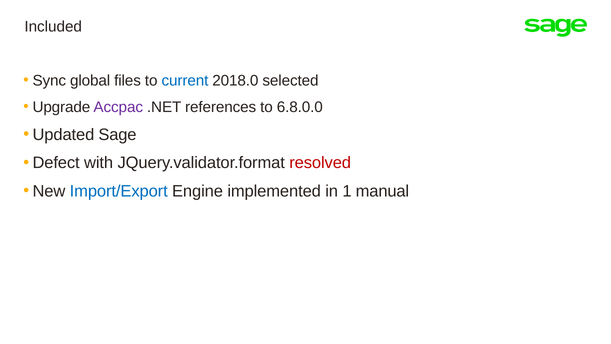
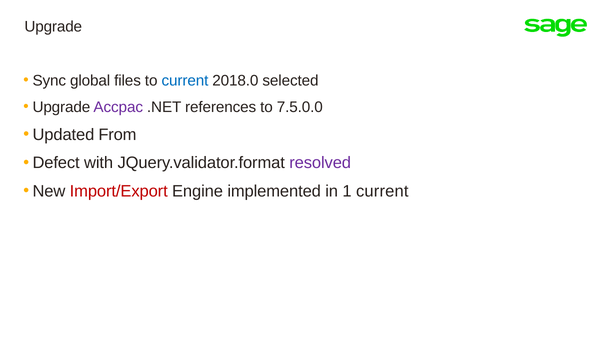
Included at (53, 26): Included -> Upgrade
6.8.0.0: 6.8.0.0 -> 7.5.0.0
Sage: Sage -> From
resolved colour: red -> purple
Import/Export colour: blue -> red
1 manual: manual -> current
